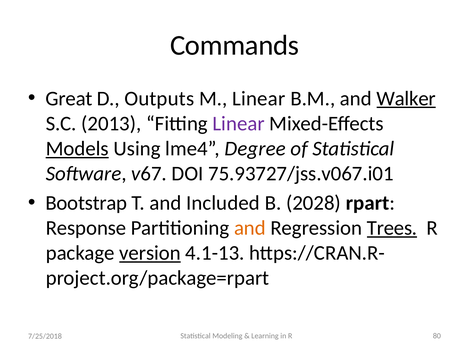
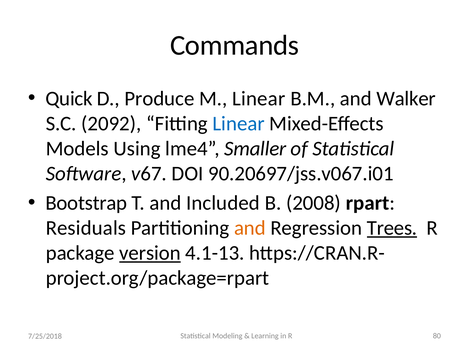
Great: Great -> Quick
Outputs: Outputs -> Produce
Walker underline: present -> none
2013: 2013 -> 2092
Linear at (239, 123) colour: purple -> blue
Models underline: present -> none
Degree: Degree -> Smaller
75.93727/jss.v067.i01: 75.93727/jss.v067.i01 -> 90.20697/jss.v067.i01
2028: 2028 -> 2008
Response: Response -> Residuals
